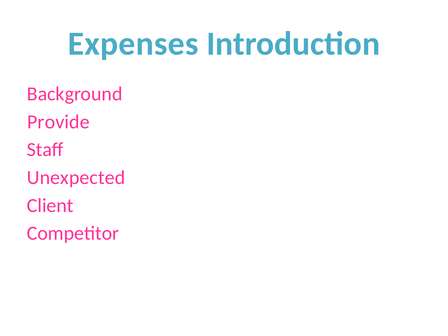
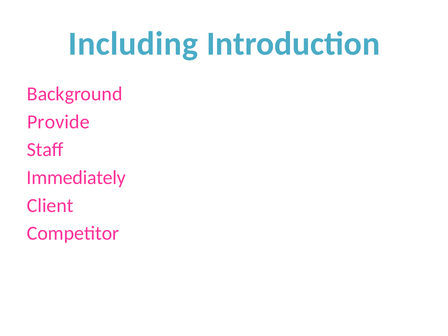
Expenses: Expenses -> Including
Unexpected: Unexpected -> Immediately
